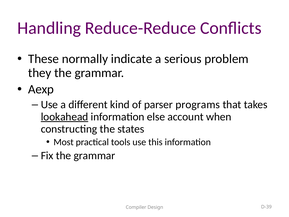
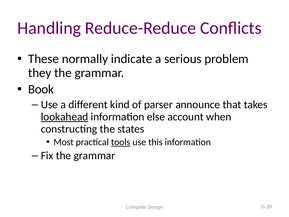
Aexp: Aexp -> Book
programs: programs -> announce
tools underline: none -> present
